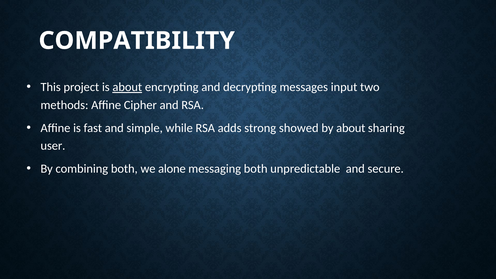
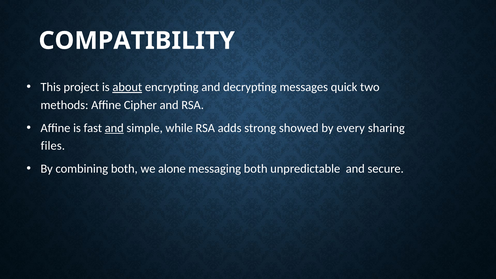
input: input -> quick
and at (114, 128) underline: none -> present
by about: about -> every
user: user -> files
